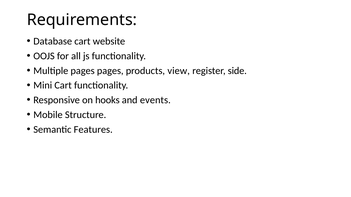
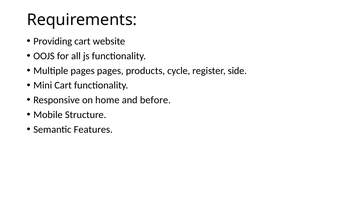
Database: Database -> Providing
view: view -> cycle
hooks: hooks -> home
events: events -> before
